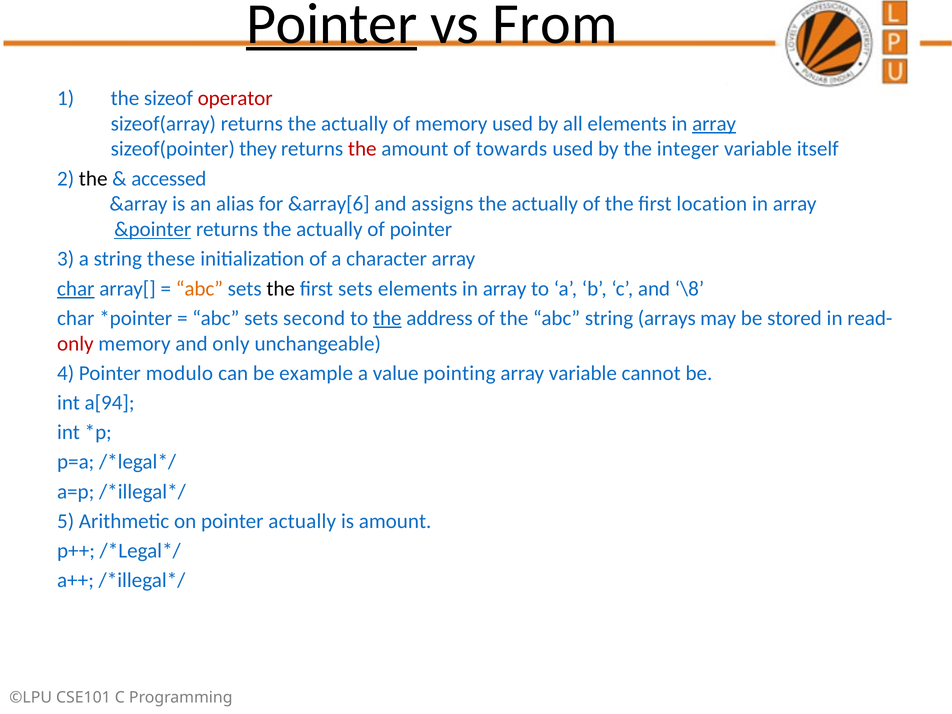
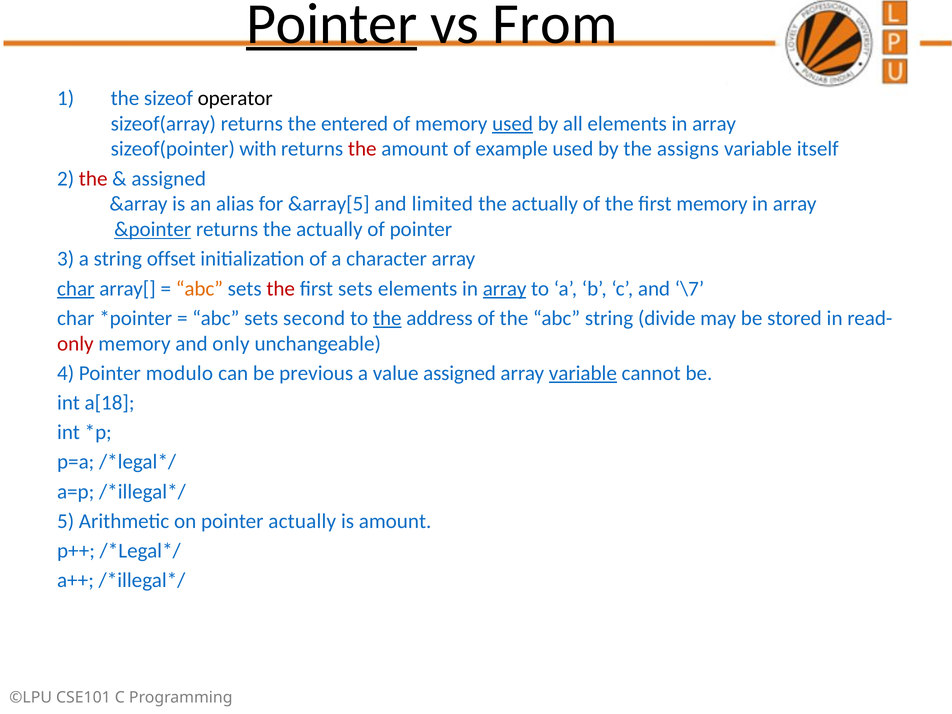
operator colour: red -> black
sizeof(array returns the actually: actually -> entered
used at (513, 124) underline: none -> present
array at (714, 124) underline: present -> none
they: they -> with
towards: towards -> example
integer: integer -> assigns
the at (93, 179) colour: black -> red
accessed at (169, 179): accessed -> assigned
&array[6: &array[6 -> &array[5
assigns: assigns -> limited
first location: location -> memory
these: these -> offset
the at (281, 289) colour: black -> red
array at (505, 289) underline: none -> present
\8: \8 -> \7
arrays: arrays -> divide
example: example -> previous
value pointing: pointing -> assigned
variable at (583, 373) underline: none -> present
a[94: a[94 -> a[18
